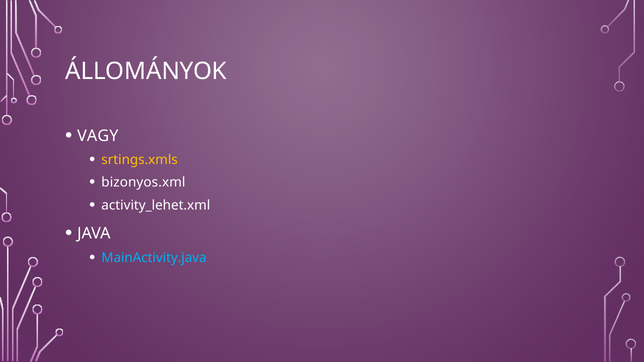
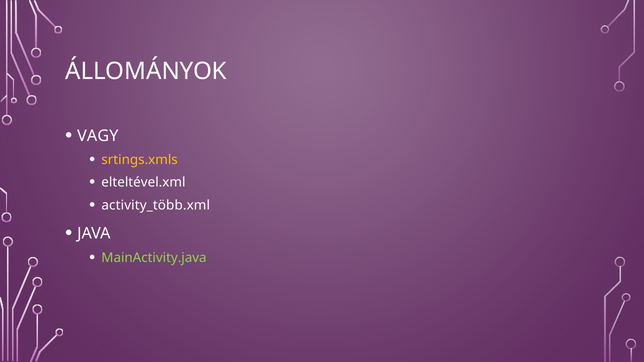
bizonyos.xml: bizonyos.xml -> elteltével.xml
activity_lehet.xml: activity_lehet.xml -> activity_több.xml
MainActivity.java colour: light blue -> light green
